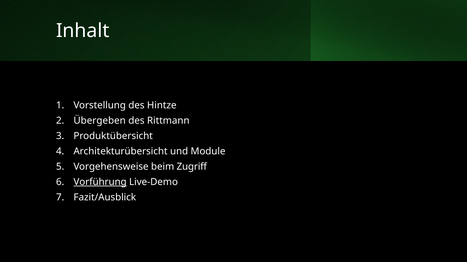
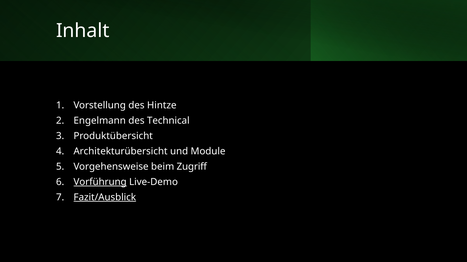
Übergeben: Übergeben -> Engelmann
Rittmann: Rittmann -> Technical
Fazit/Ausblick underline: none -> present
